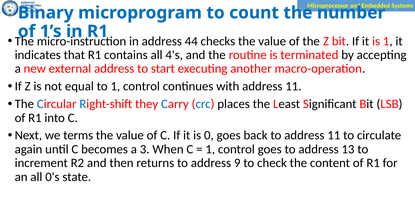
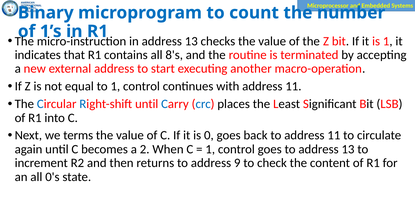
in address 44: 44 -> 13
4's: 4's -> 8's
Right-shift they: they -> until
3: 3 -> 2
